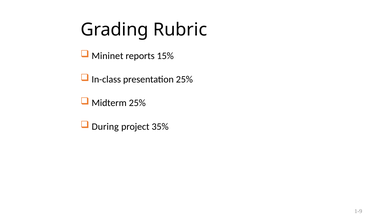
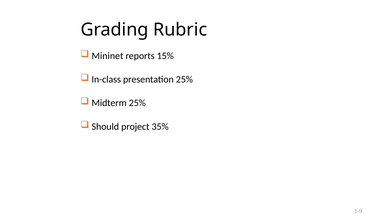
During: During -> Should
